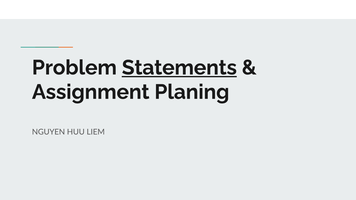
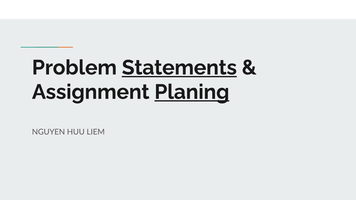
Planing underline: none -> present
